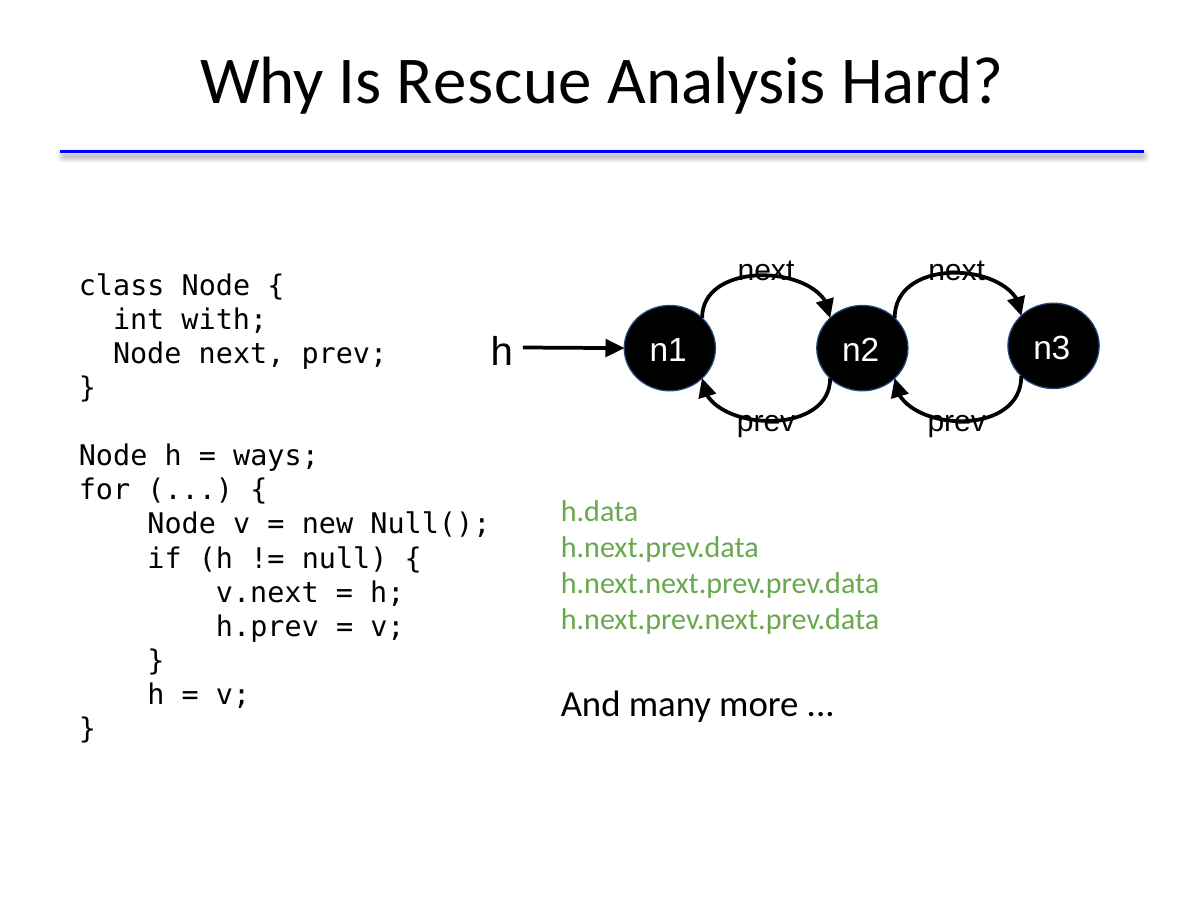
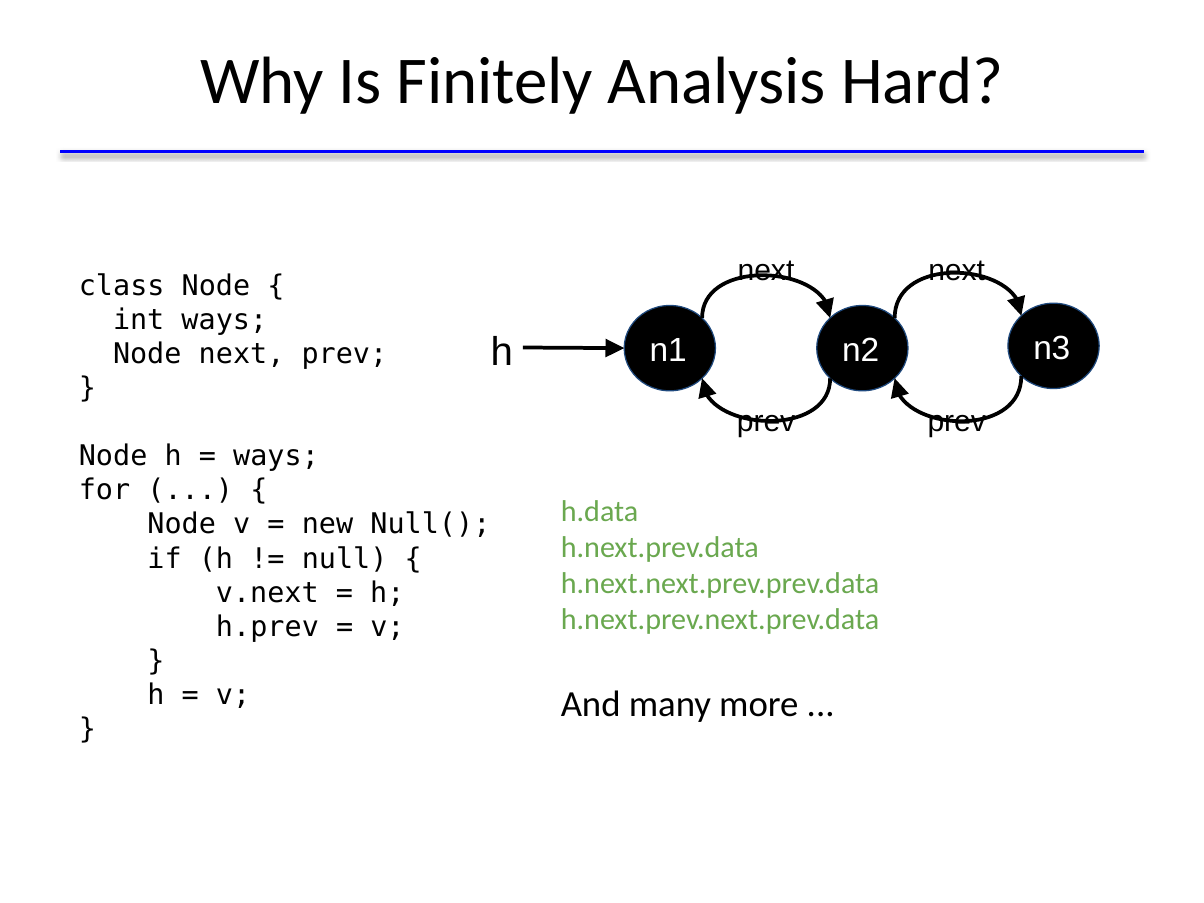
Rescue: Rescue -> Finitely
int with: with -> ways
